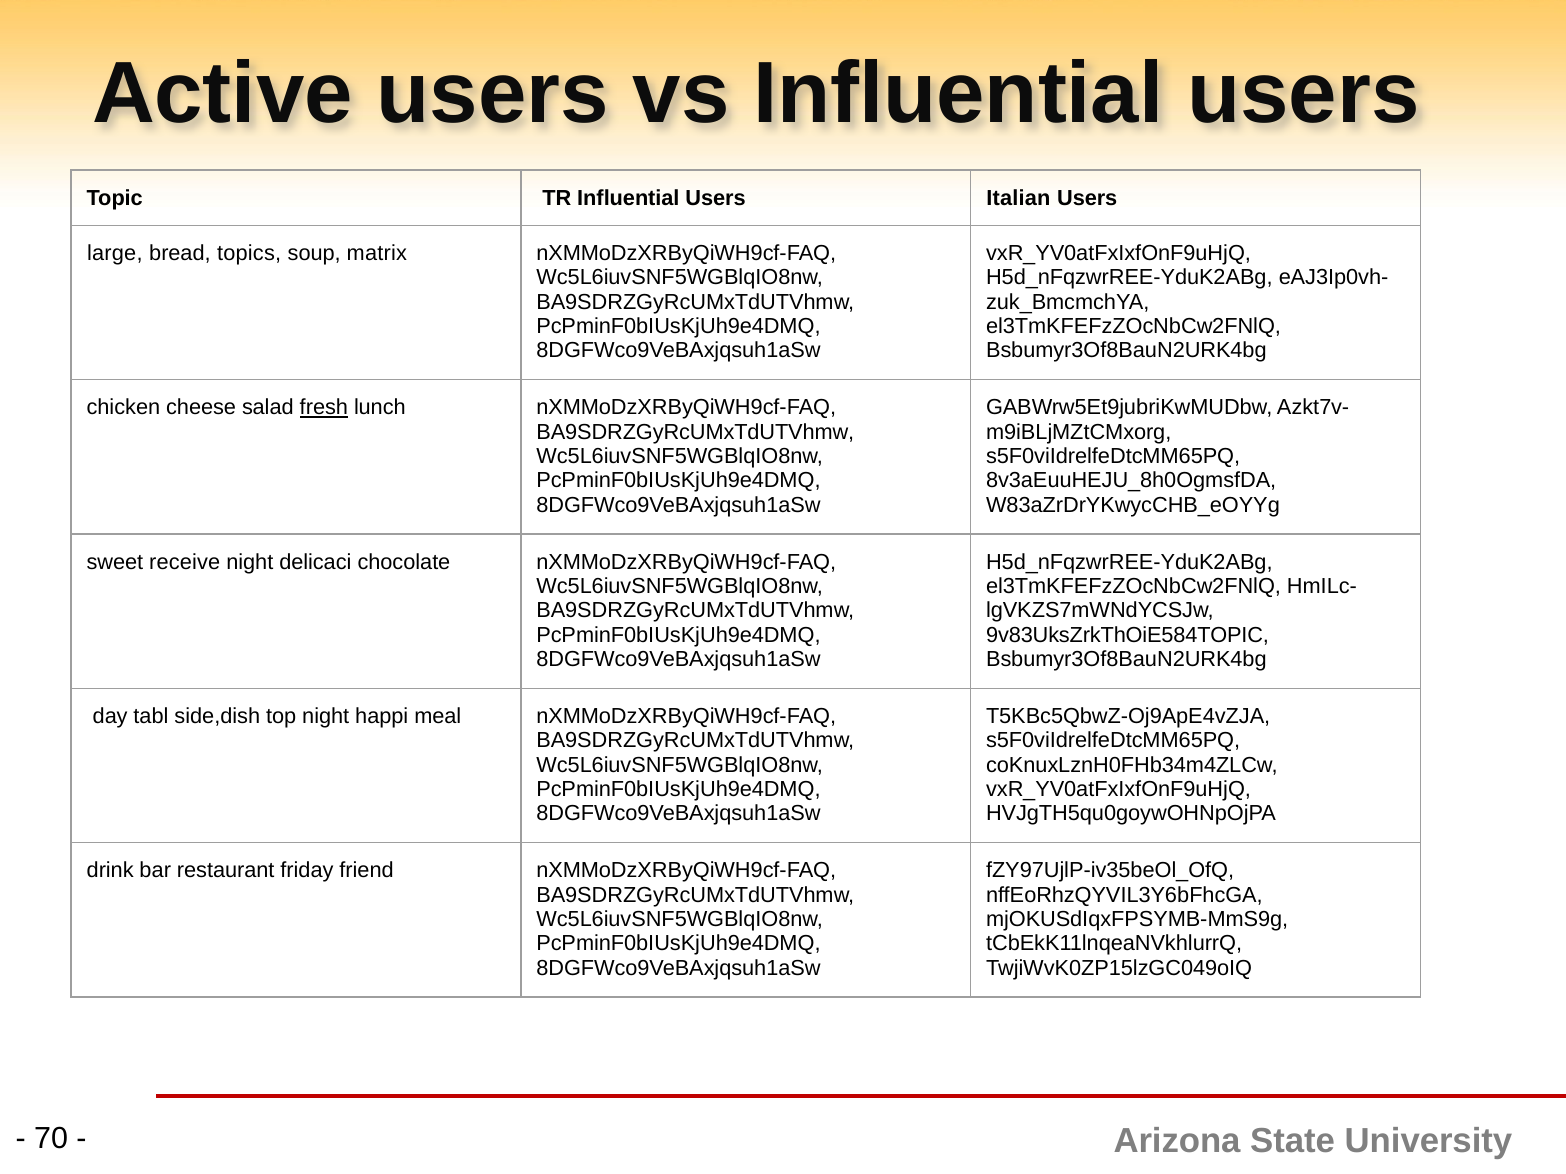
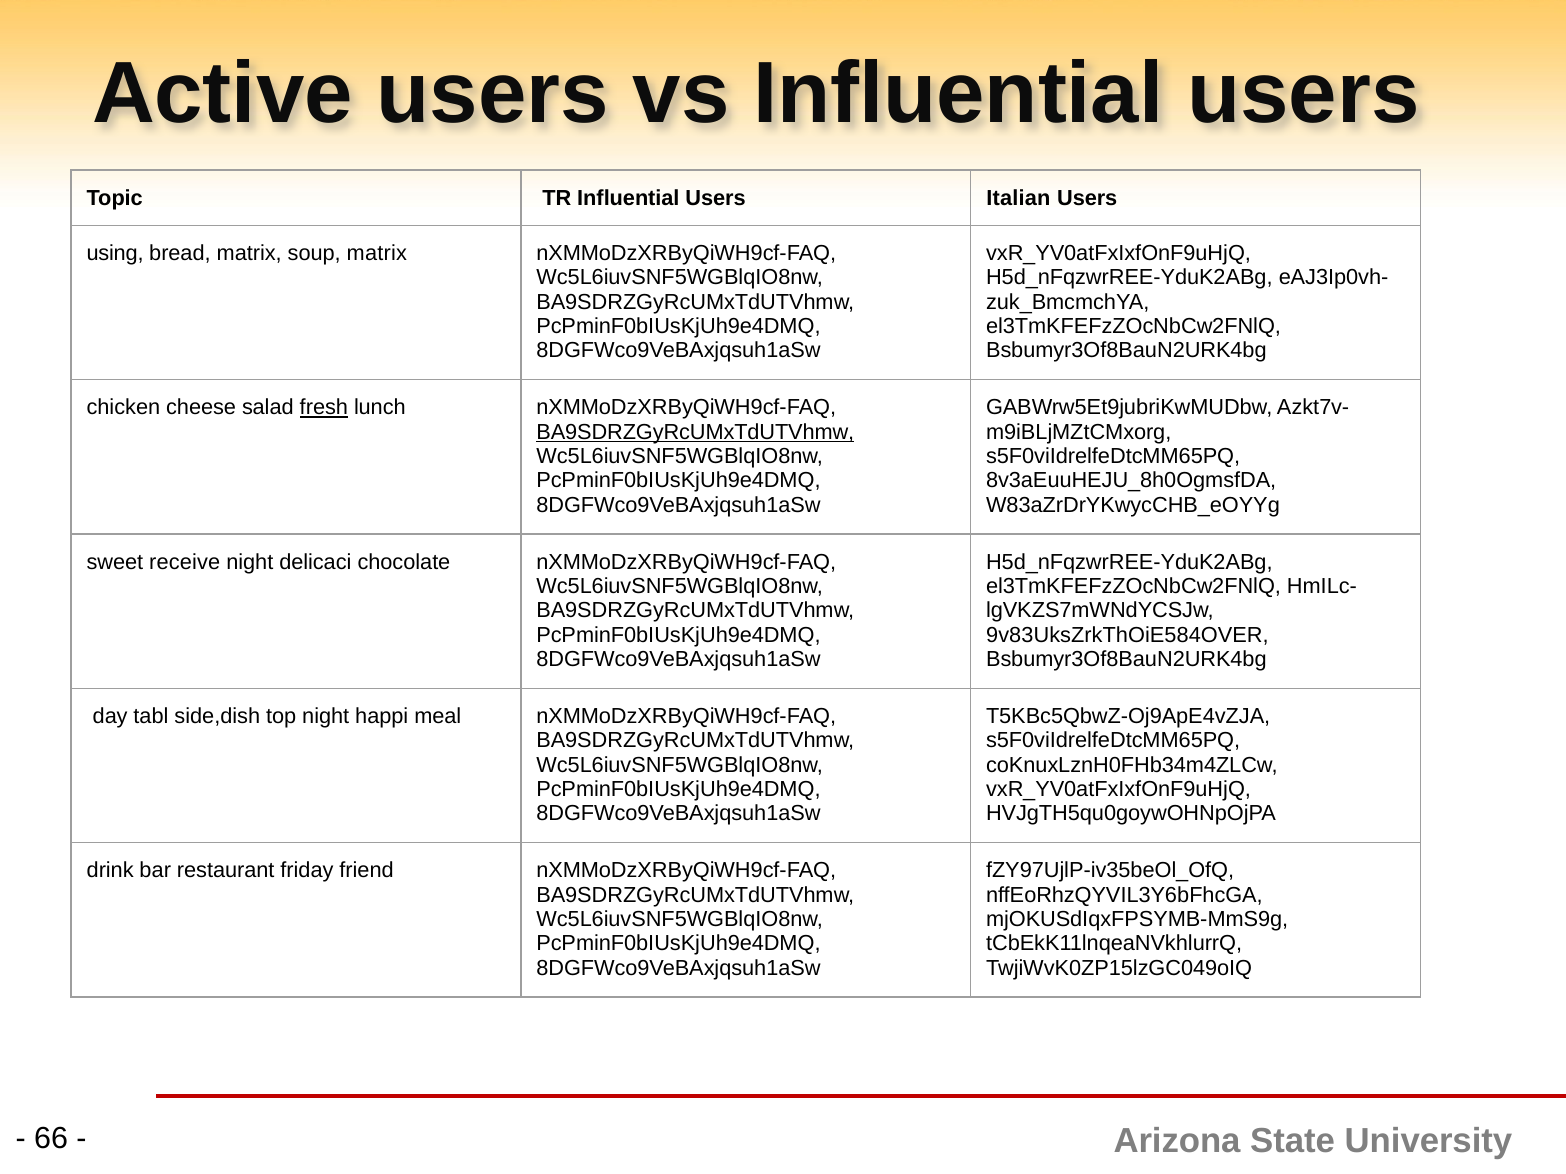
large: large -> using
bread topics: topics -> matrix
BA9SDRZGyRcUMxTdUTVhmw at (695, 432) underline: none -> present
9v83UksZrkThOiE584TOPIC: 9v83UksZrkThOiE584TOPIC -> 9v83UksZrkThOiE584OVER
70: 70 -> 66
